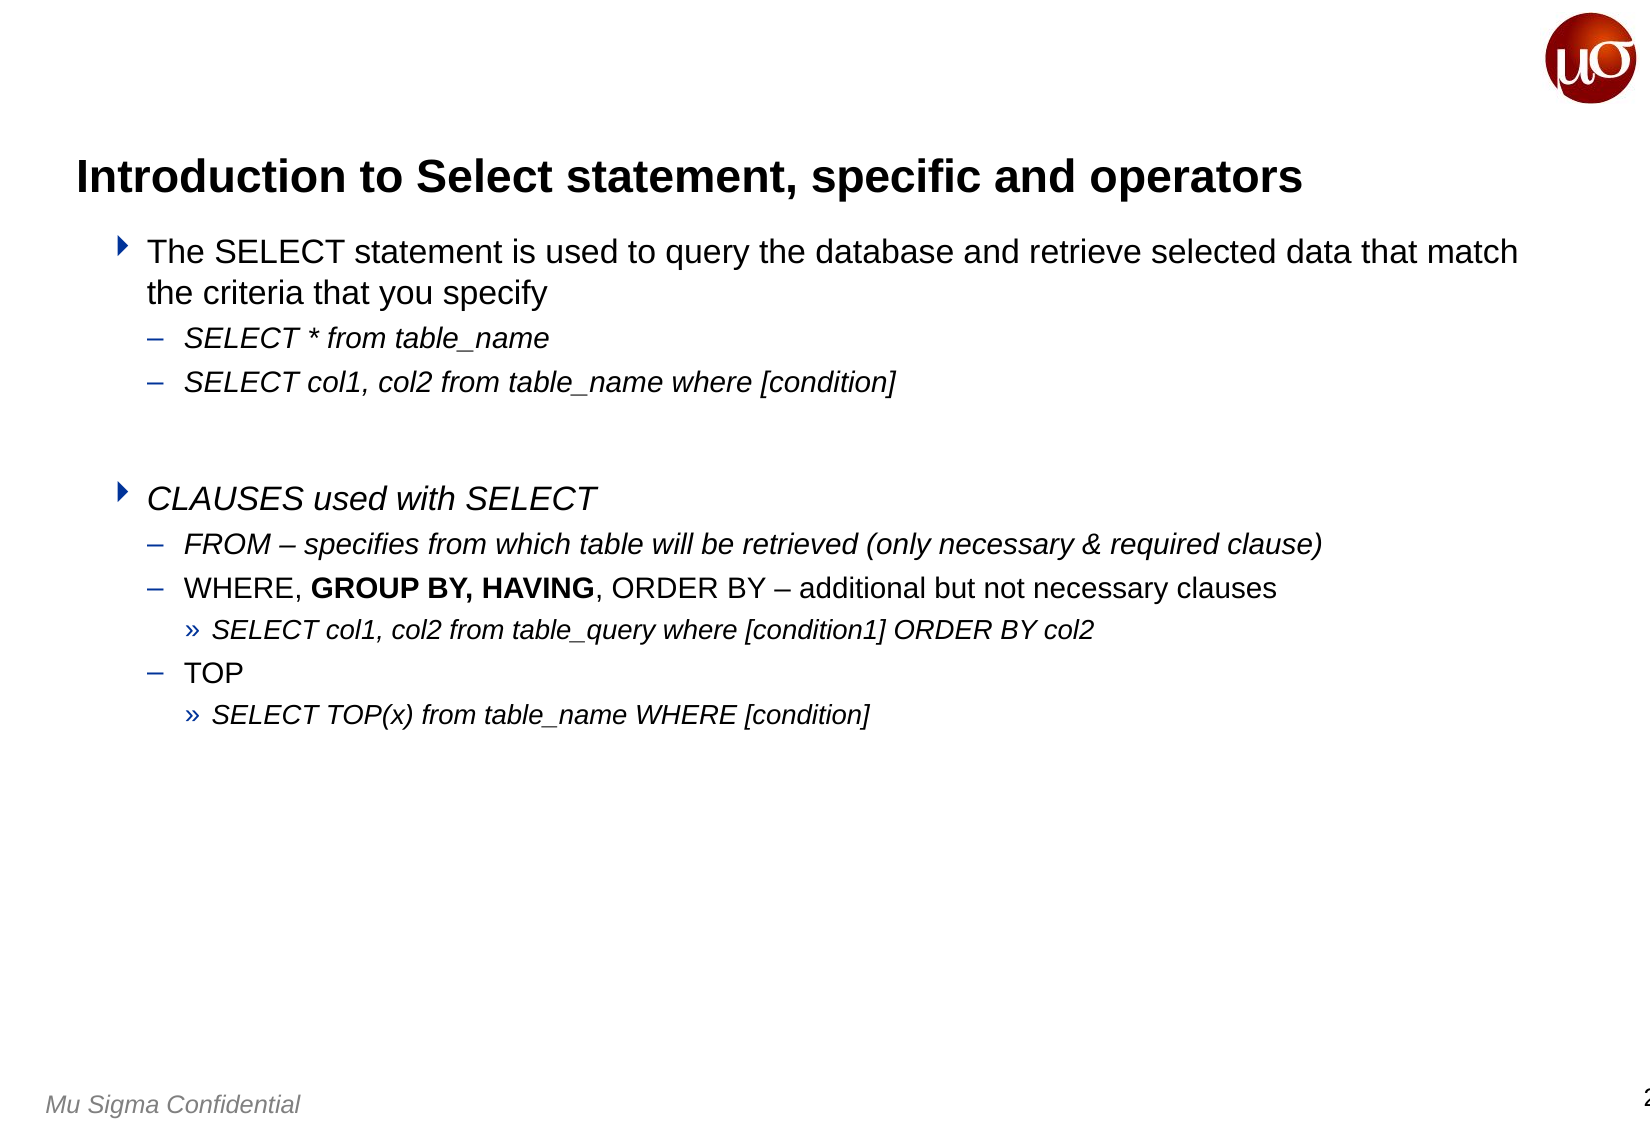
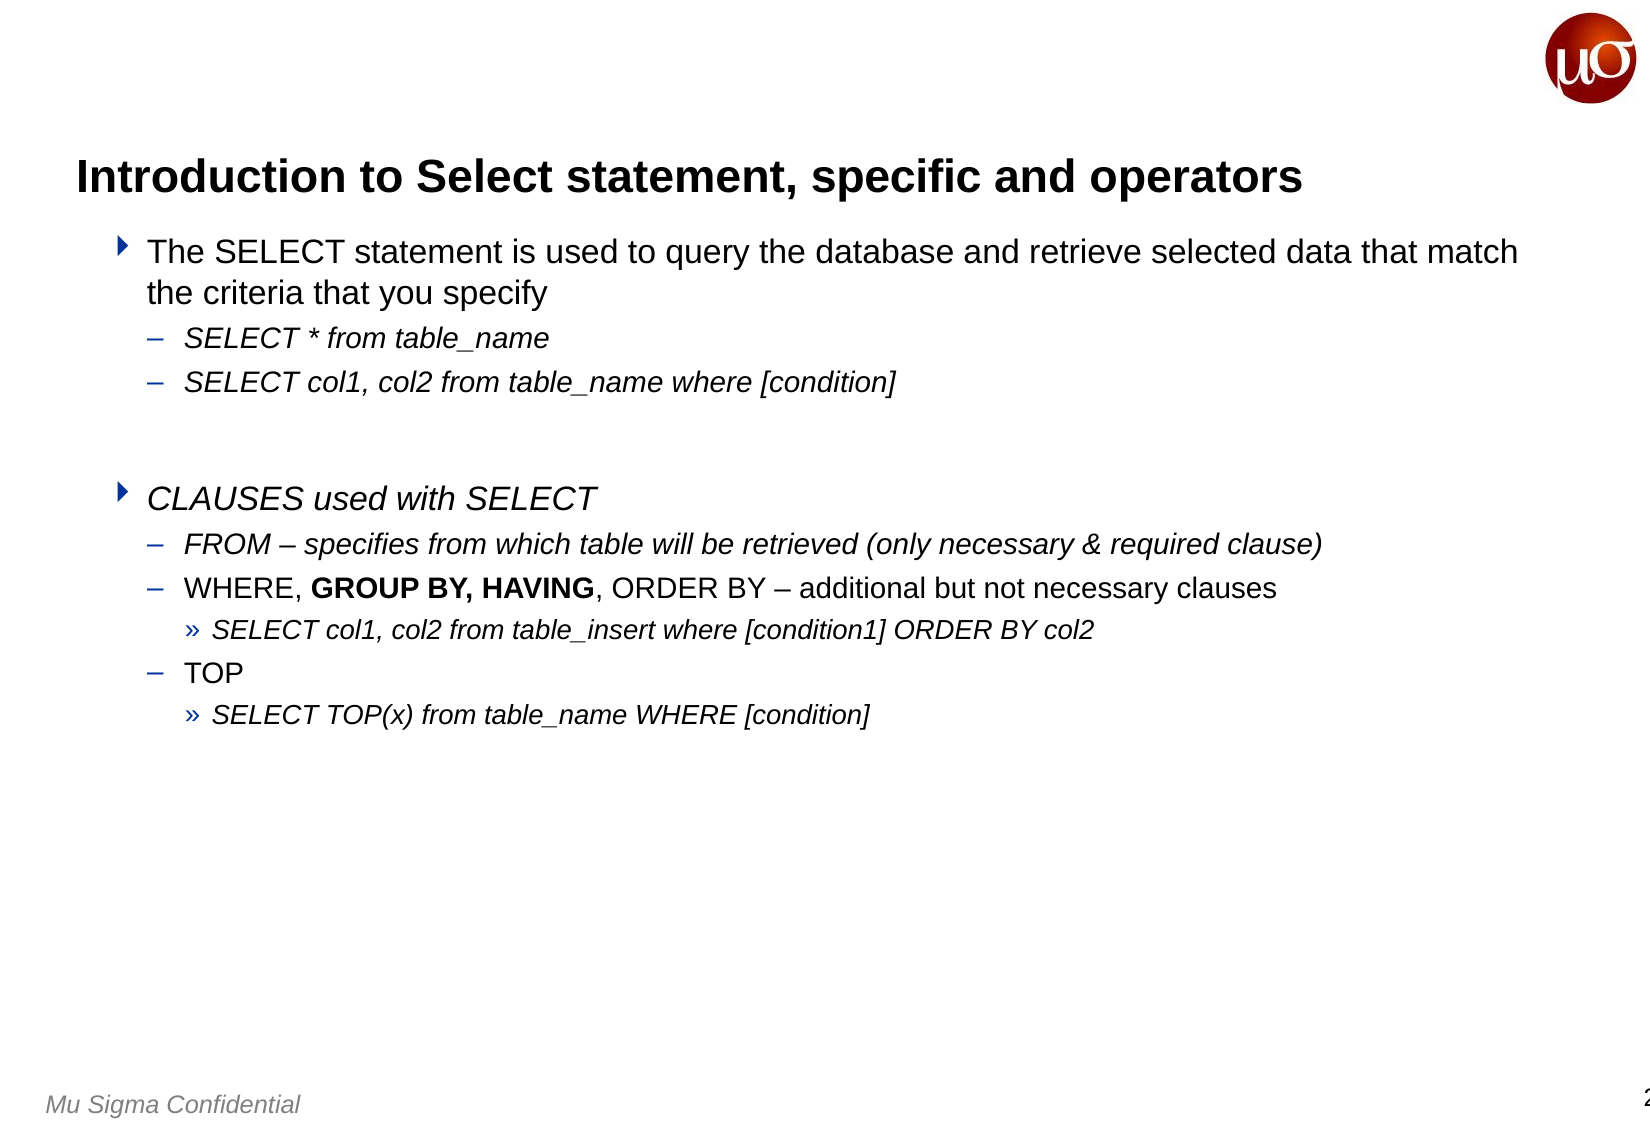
table_query: table_query -> table_insert
